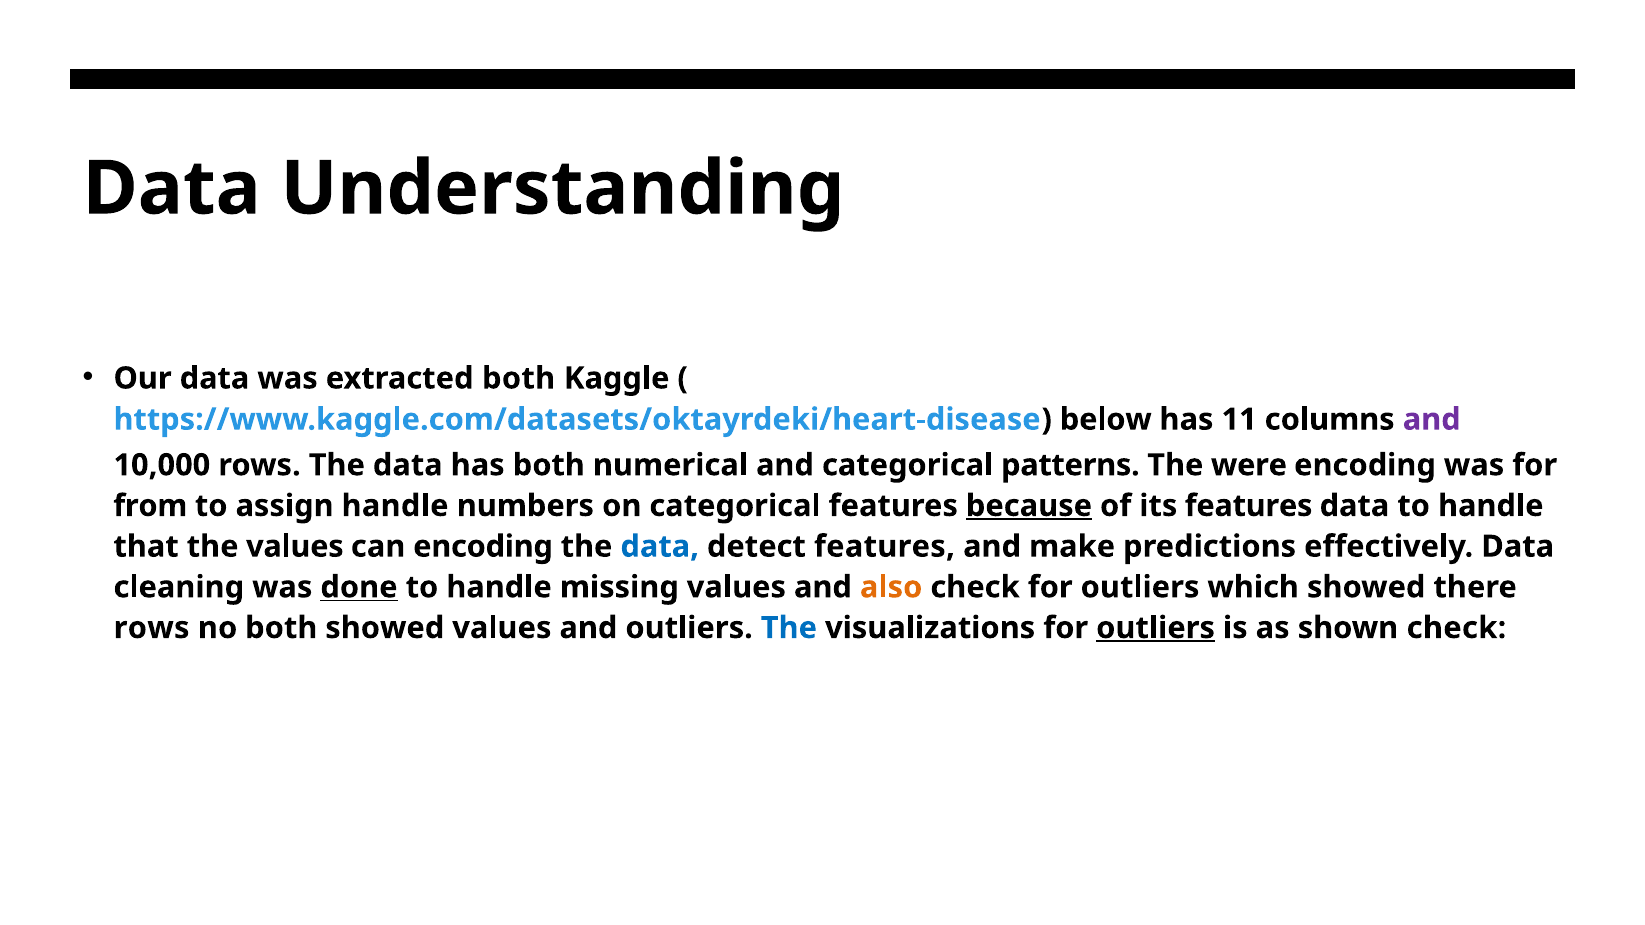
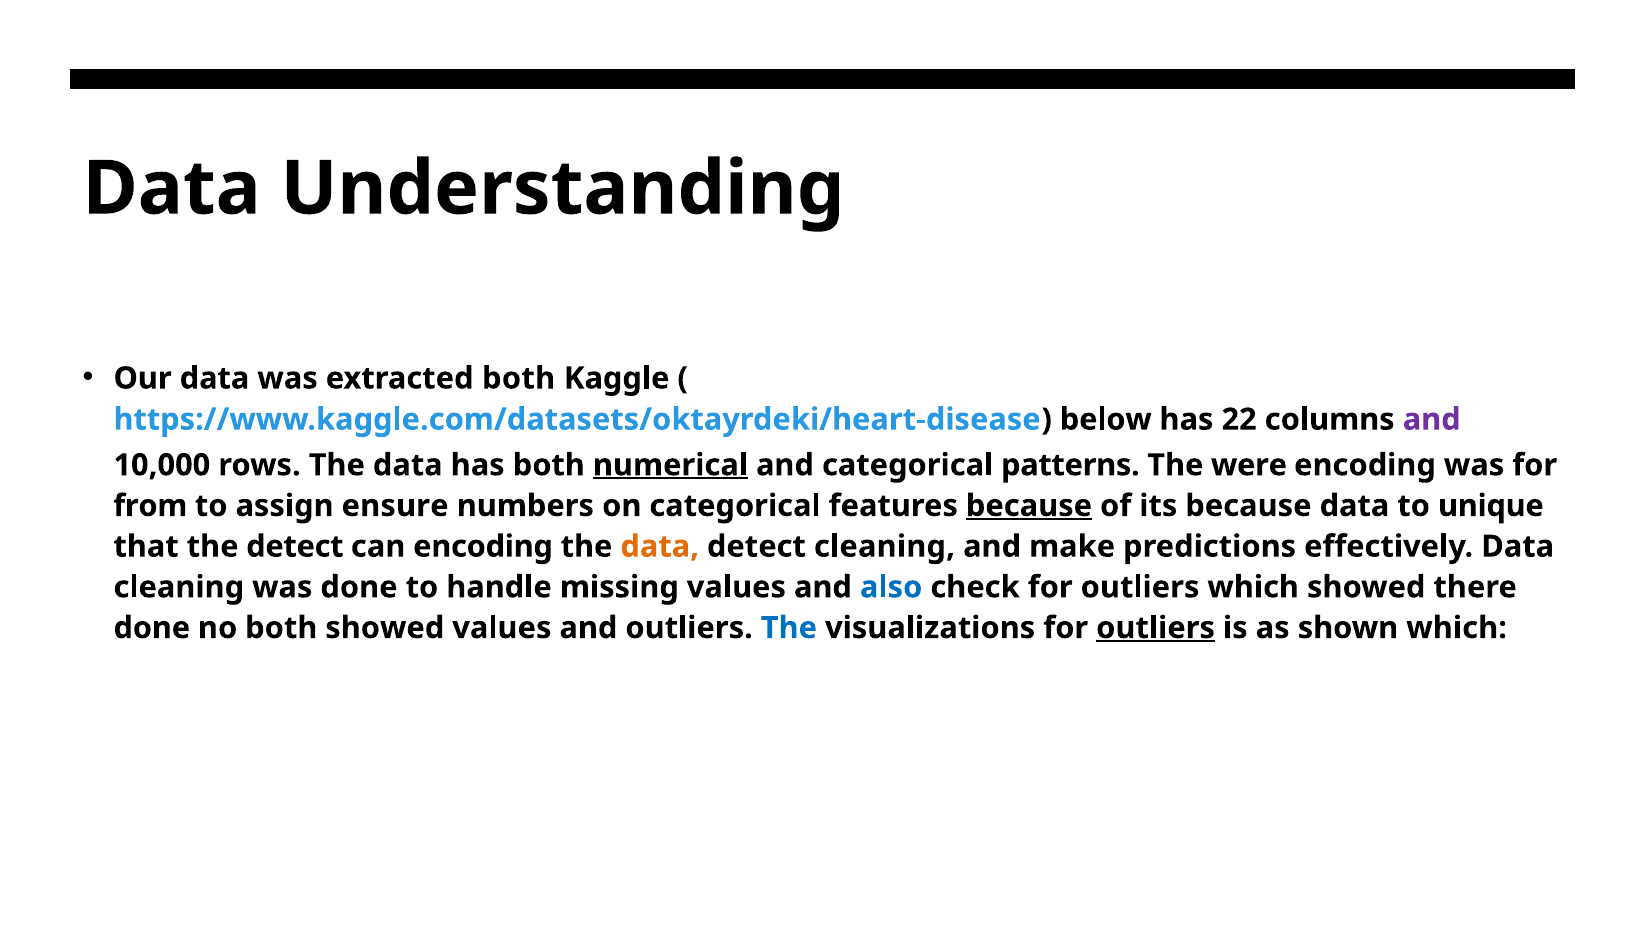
11: 11 -> 22
numerical underline: none -> present
assign handle: handle -> ensure
its features: features -> because
data to handle: handle -> unique
the values: values -> detect
data at (660, 547) colour: blue -> orange
detect features: features -> cleaning
done at (359, 587) underline: present -> none
also colour: orange -> blue
rows at (152, 628): rows -> done
shown check: check -> which
